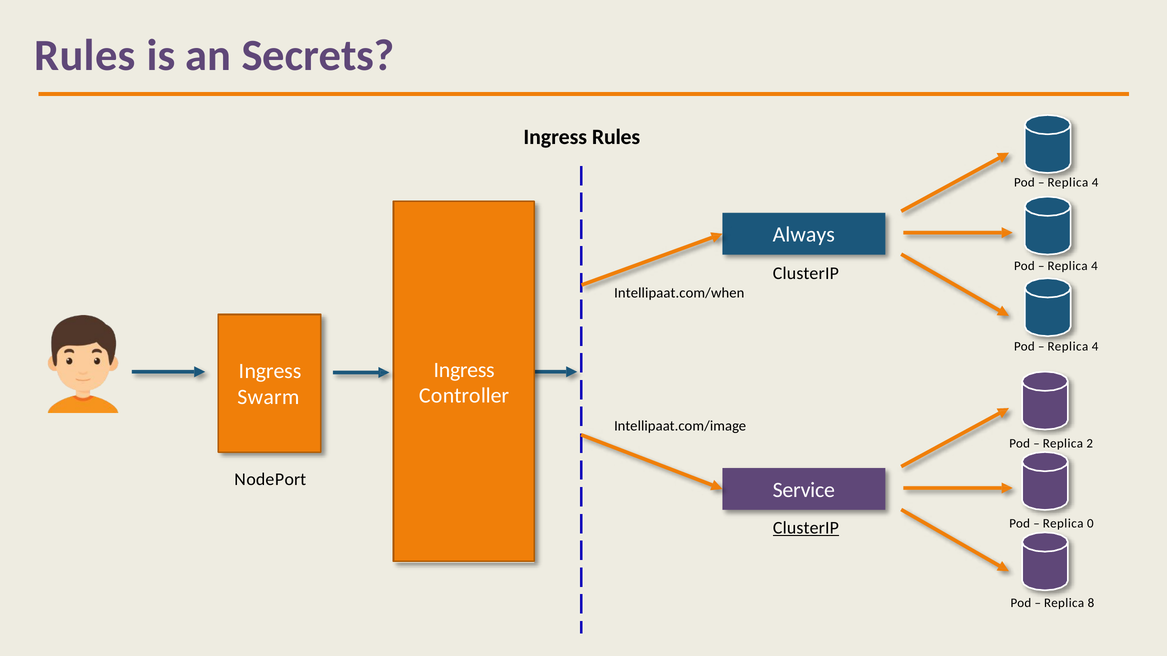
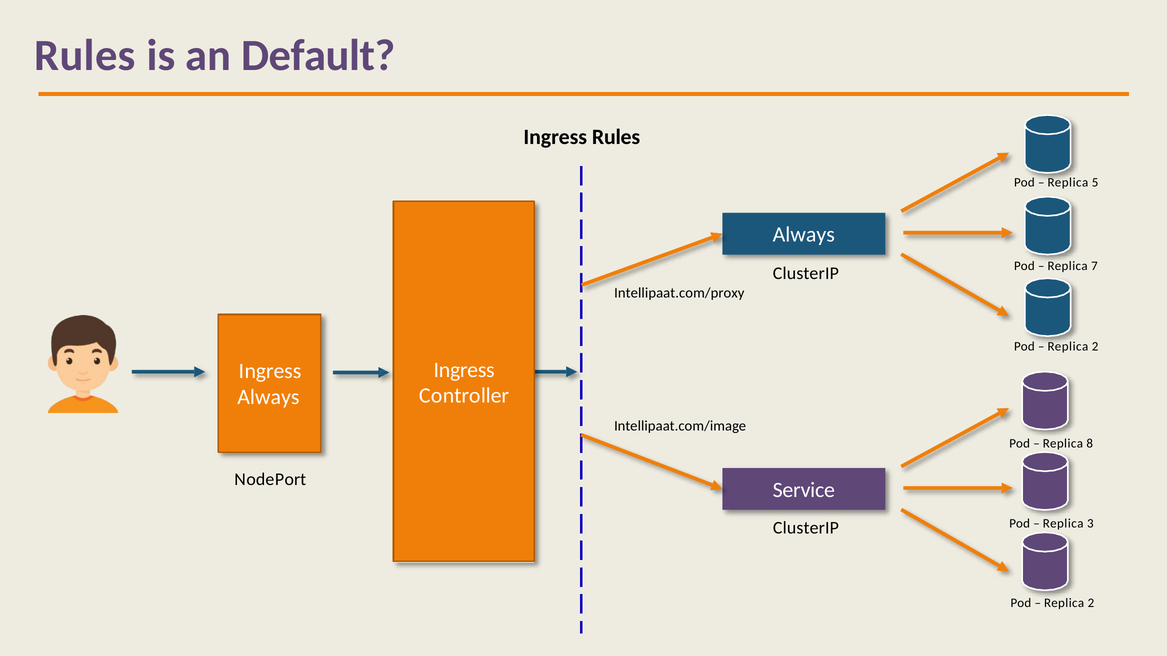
Secrets: Secrets -> Default
4 at (1095, 183): 4 -> 5
4 at (1094, 266): 4 -> 7
Intellipaat.com/when: Intellipaat.com/when -> Intellipaat.com/proxy
4 at (1095, 347): 4 -> 2
Swarm at (268, 397): Swarm -> Always
2: 2 -> 8
0: 0 -> 3
ClusterIP at (806, 528) underline: present -> none
8 at (1091, 603): 8 -> 2
